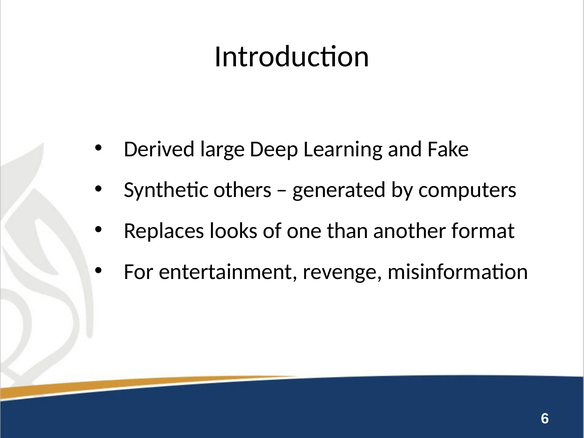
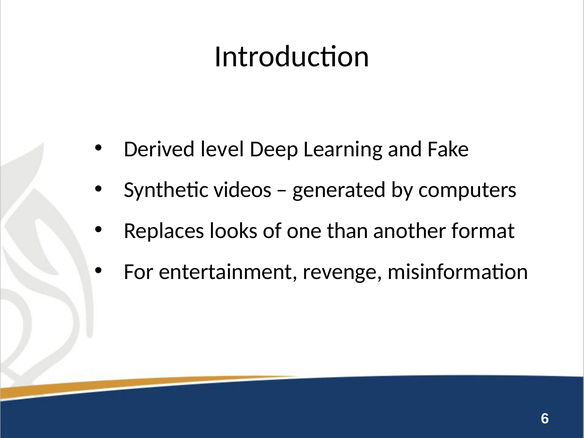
large: large -> level
others: others -> videos
